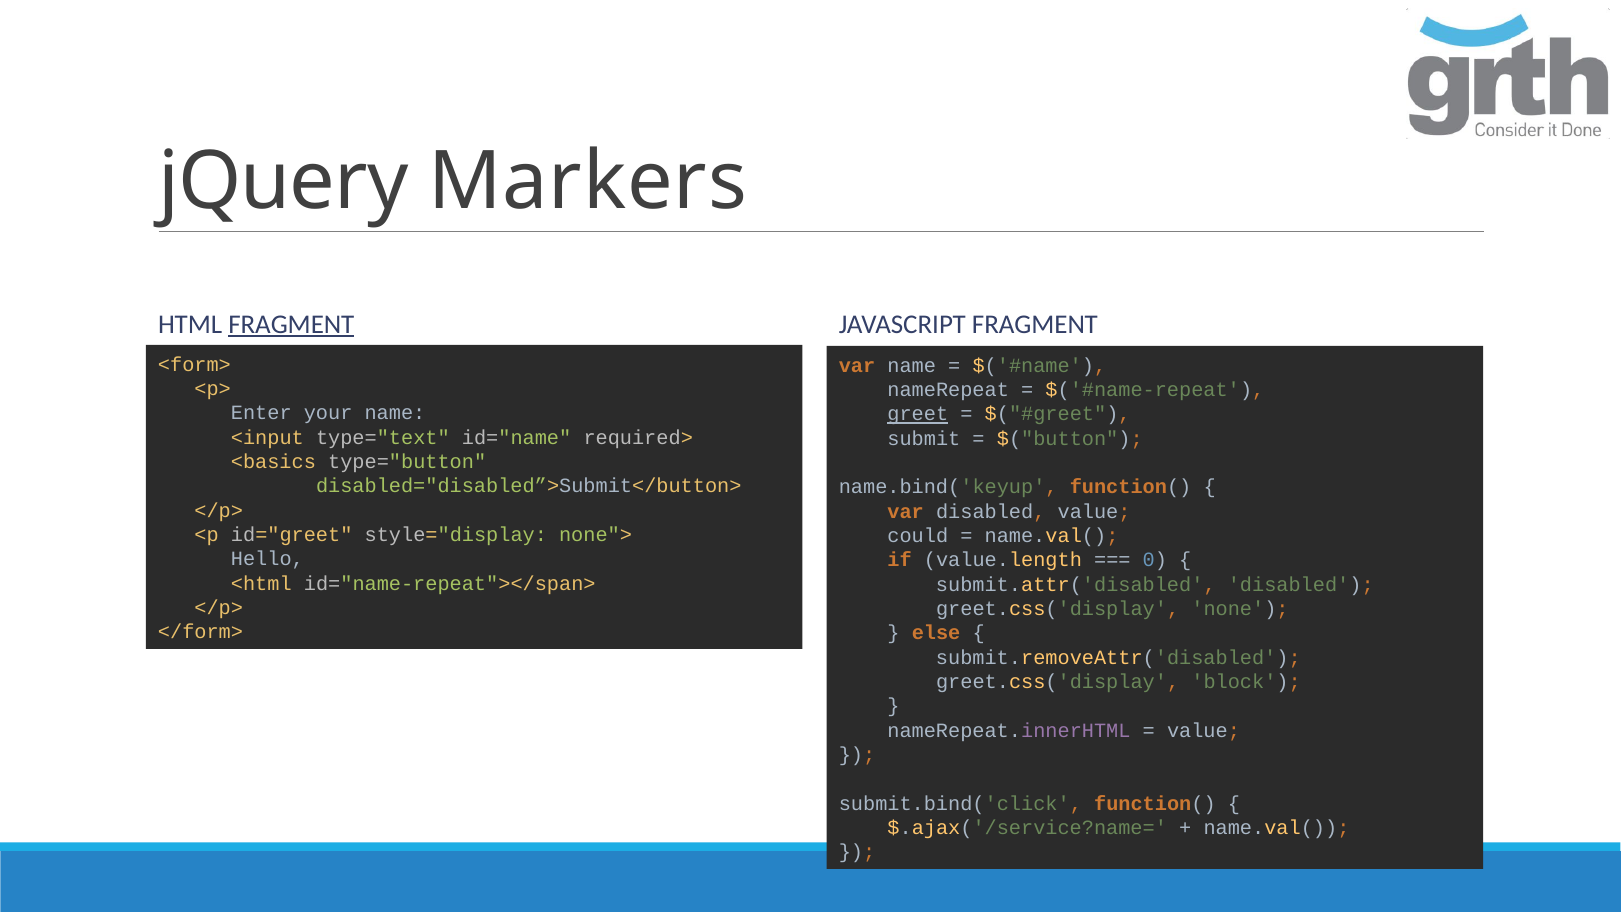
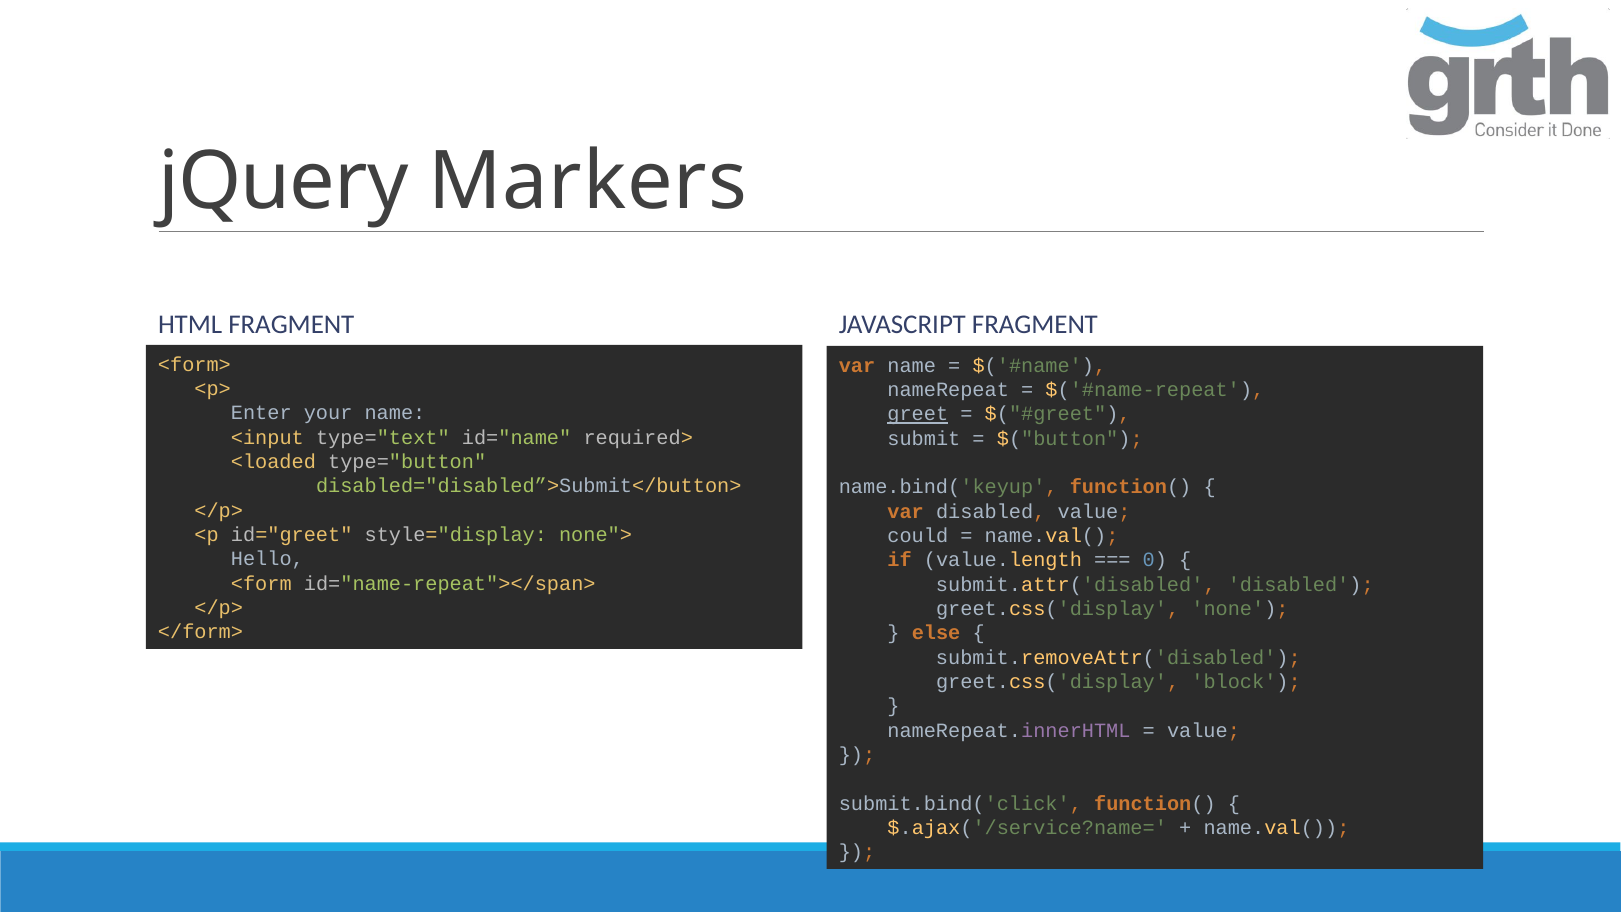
FRAGMENT at (291, 324) underline: present -> none
<basics: <basics -> <loaded
<html: <html -> <form
